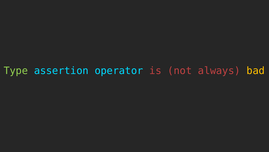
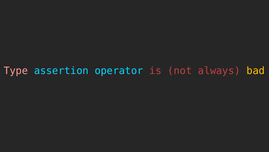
Type colour: light green -> pink
